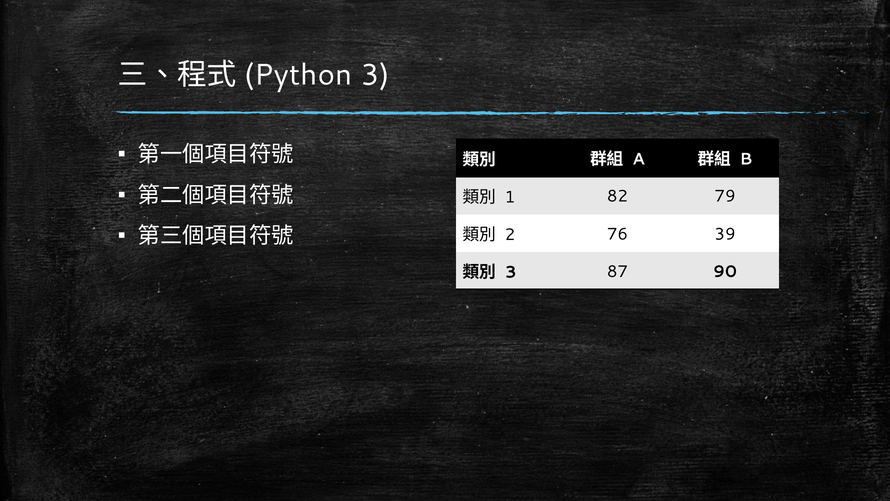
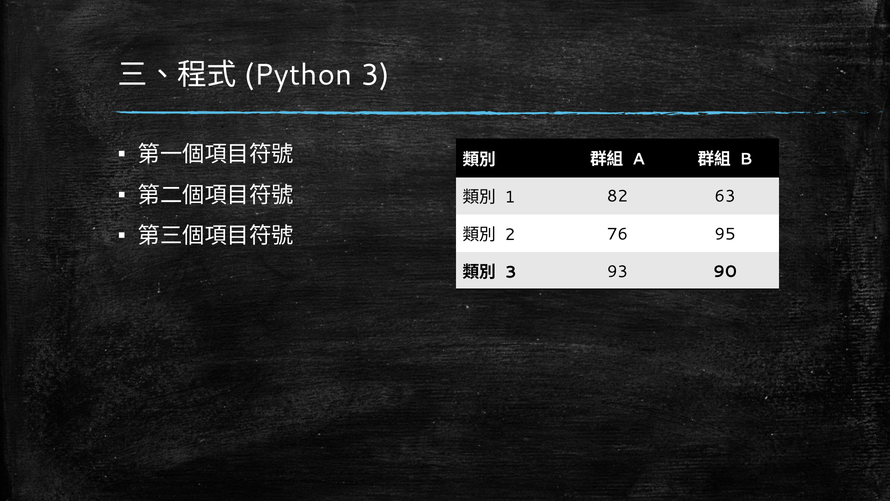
79: 79 -> 63
39: 39 -> 95
87: 87 -> 93
